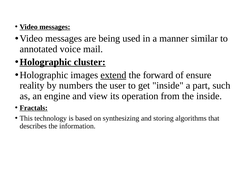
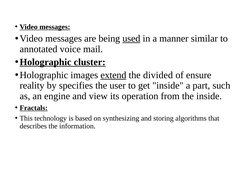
used underline: none -> present
forward: forward -> divided
numbers: numbers -> specifies
